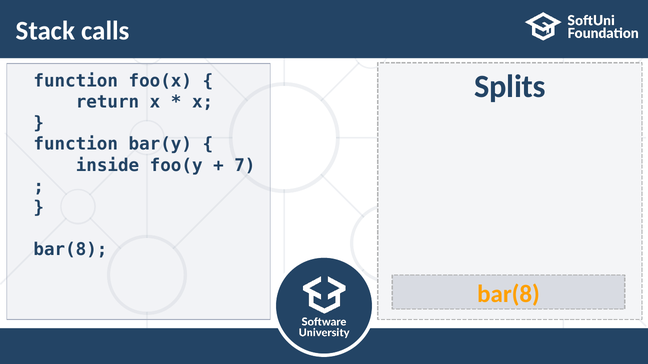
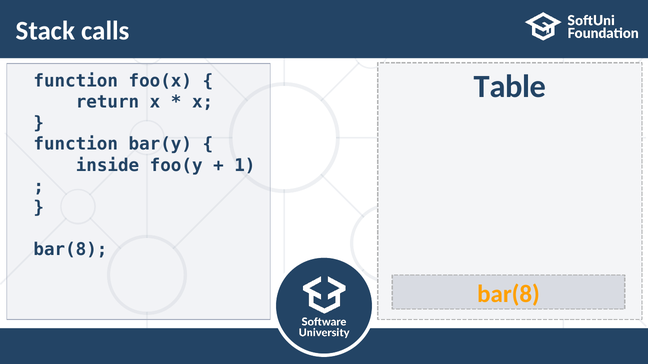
Splits: Splits -> Table
7: 7 -> 1
